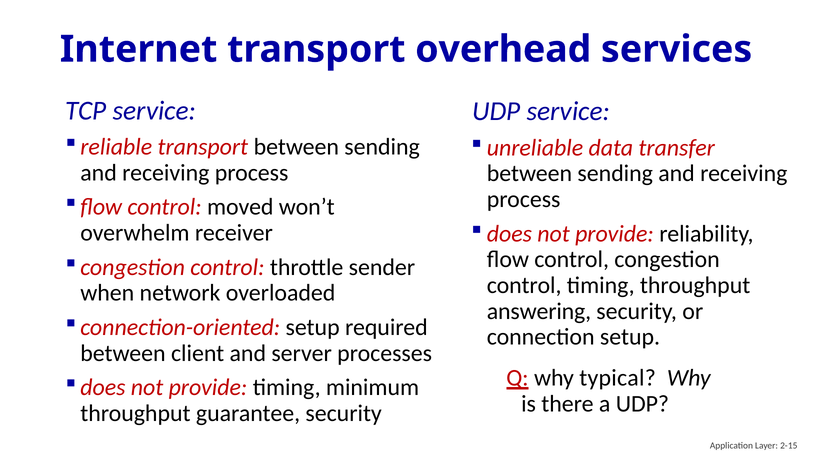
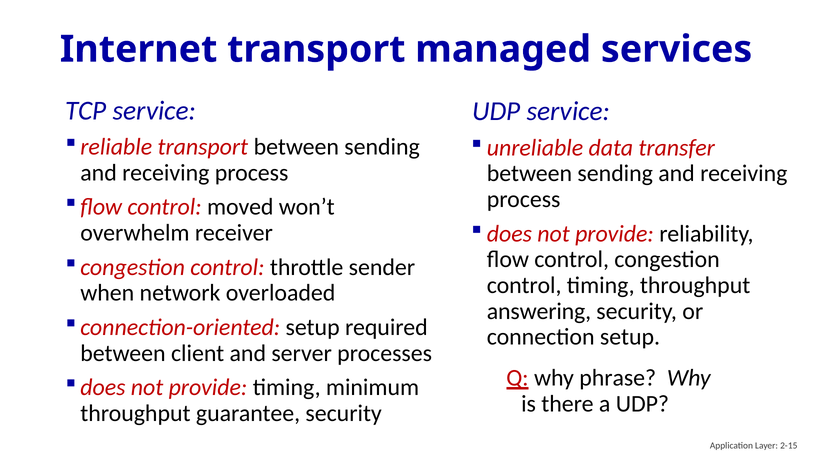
overhead: overhead -> managed
typical: typical -> phrase
